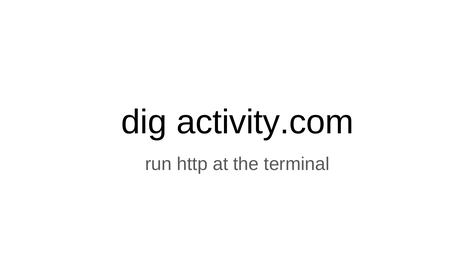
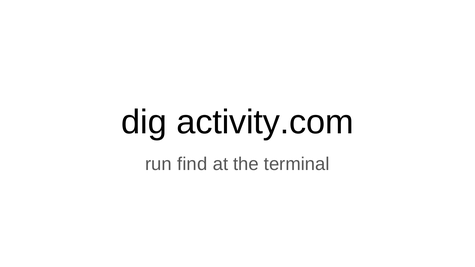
http: http -> find
